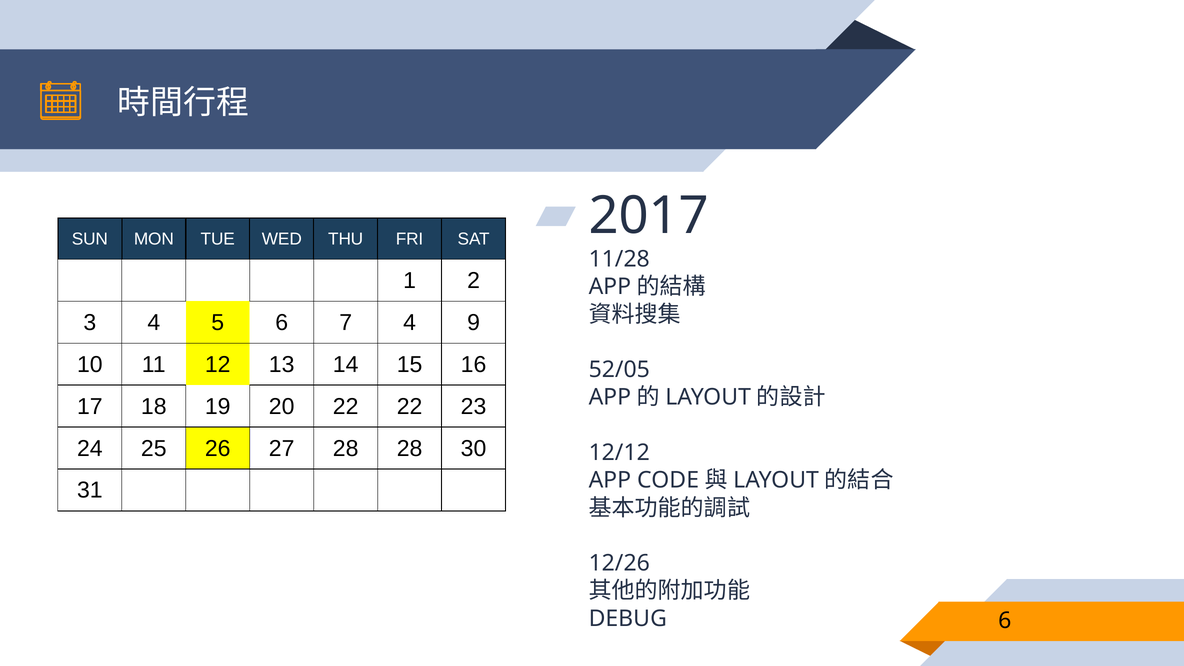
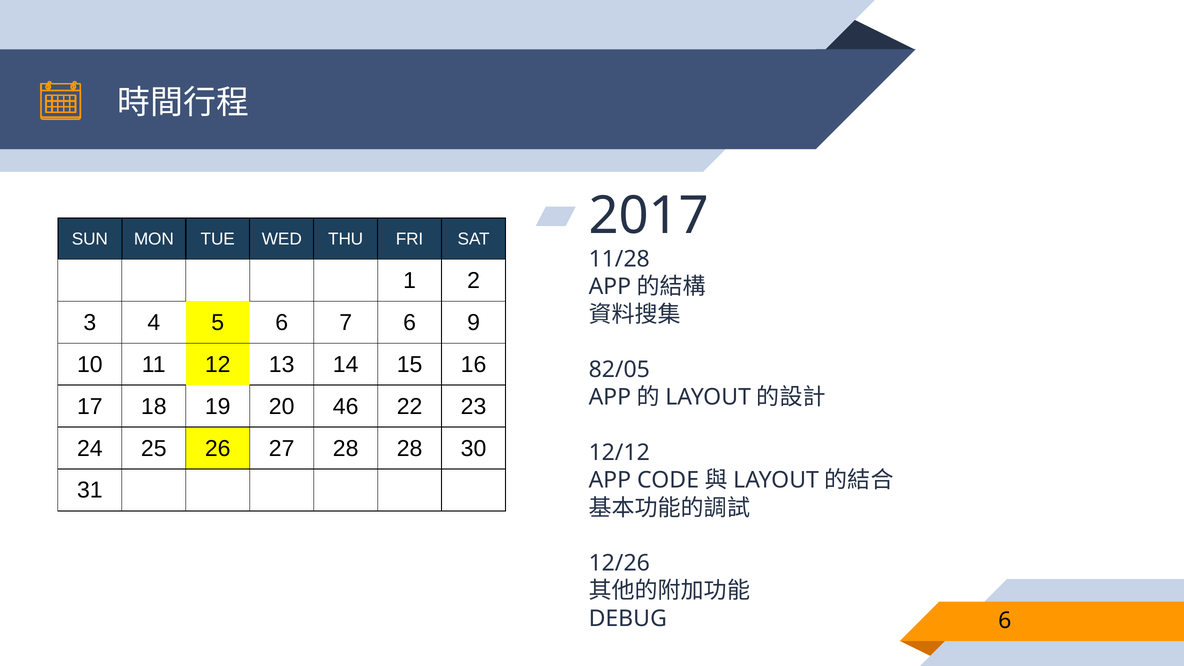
7 4: 4 -> 6
52/05: 52/05 -> 82/05
20 22: 22 -> 46
